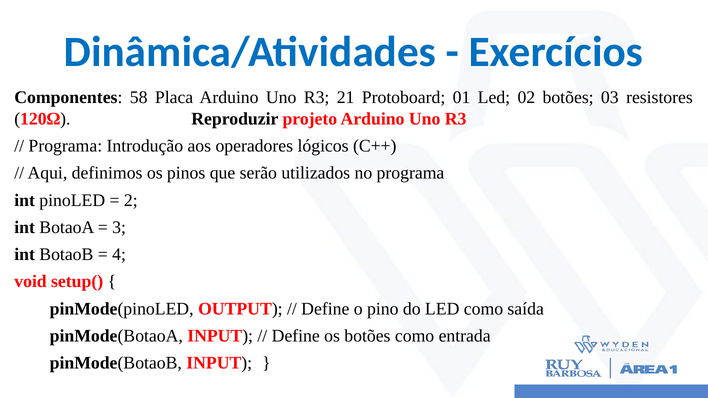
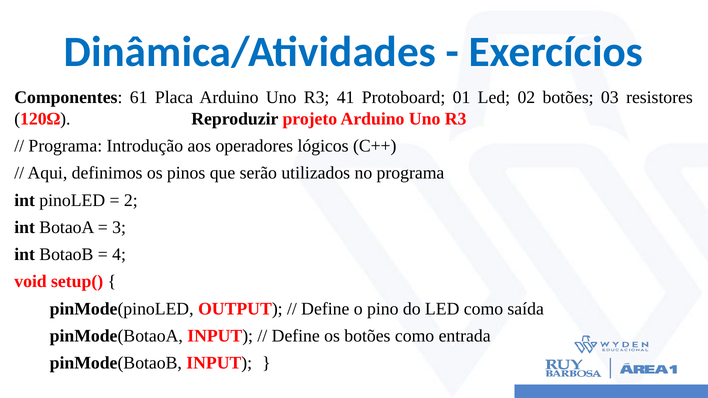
58: 58 -> 61
21: 21 -> 41
